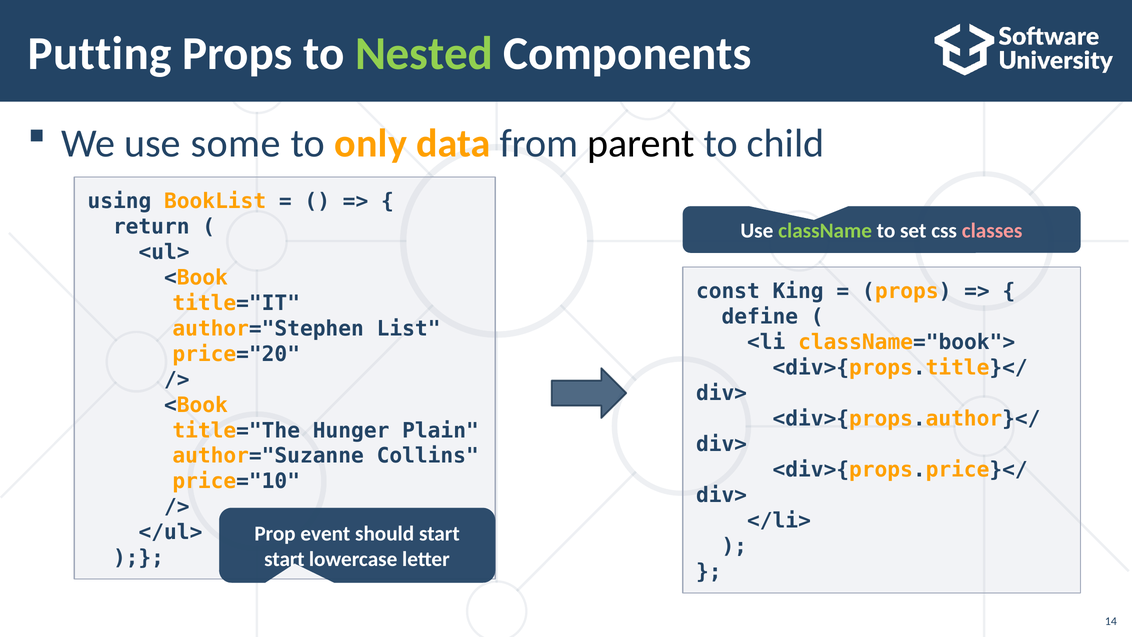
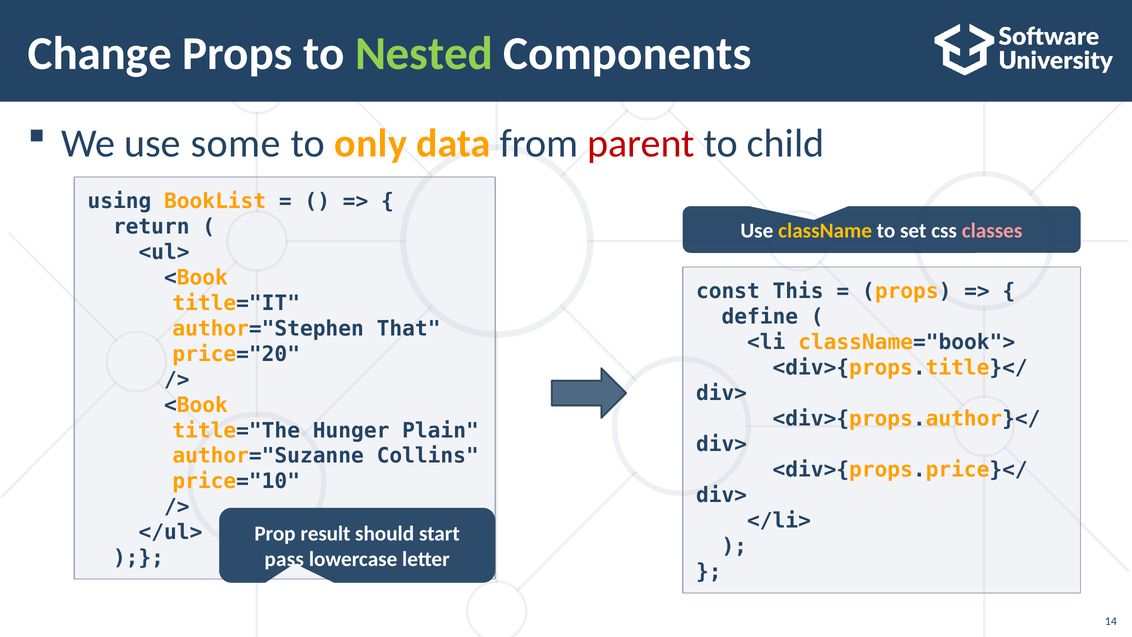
Putting: Putting -> Change
parent colour: black -> red
className colour: light green -> yellow
King: King -> This
List: List -> That
event: event -> result
start at (284, 559): start -> pass
